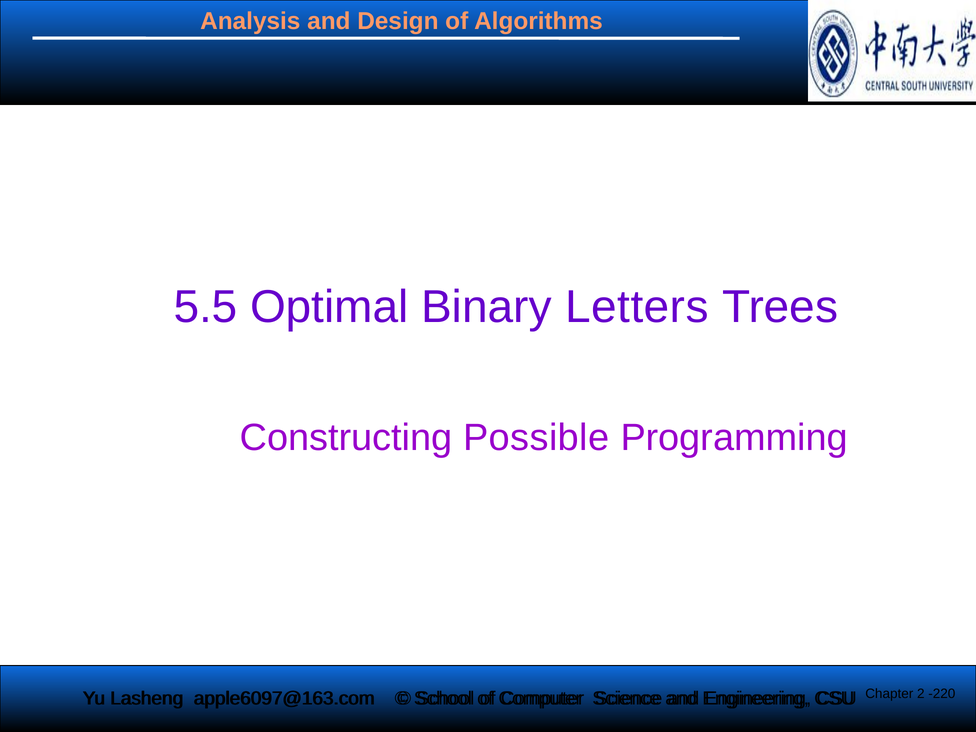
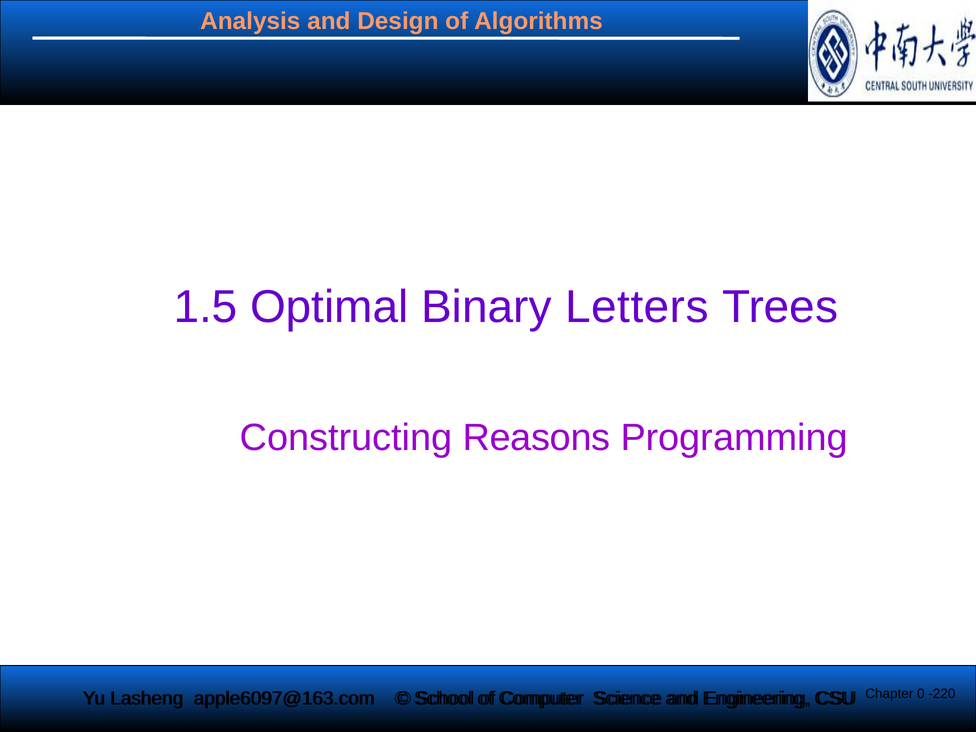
5.5: 5.5 -> 1.5
Possible: Possible -> Reasons
2: 2 -> 0
